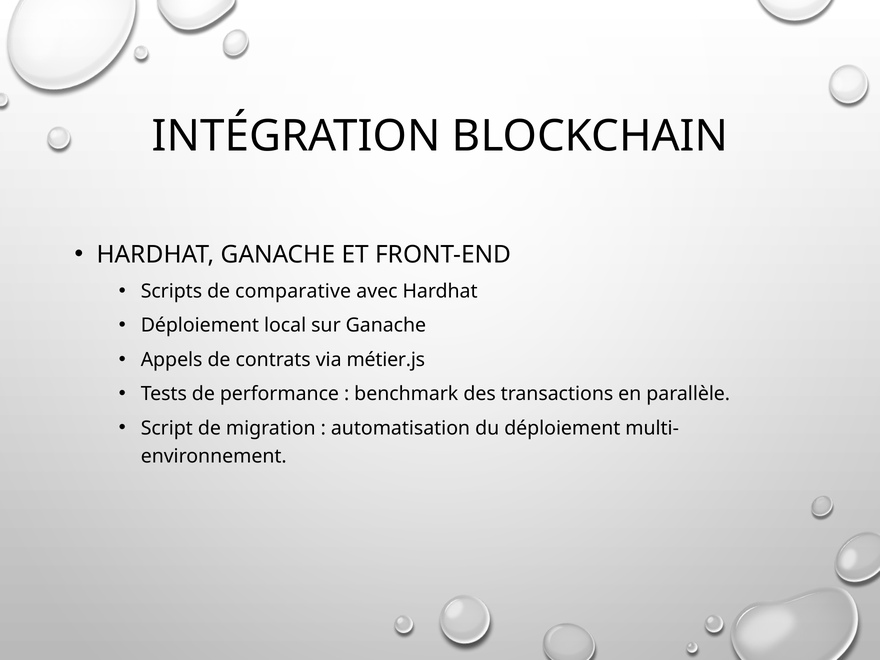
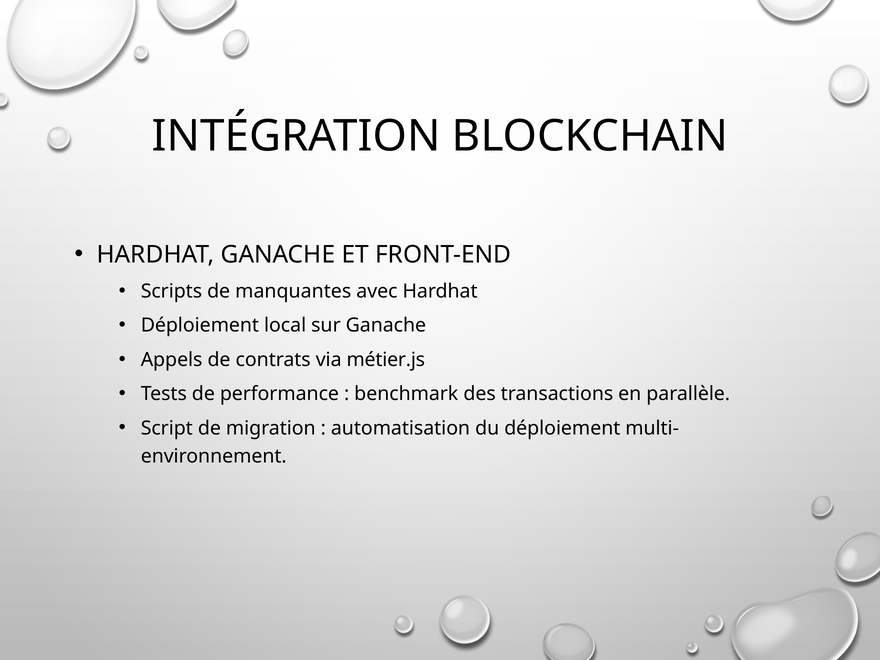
comparative: comparative -> manquantes
